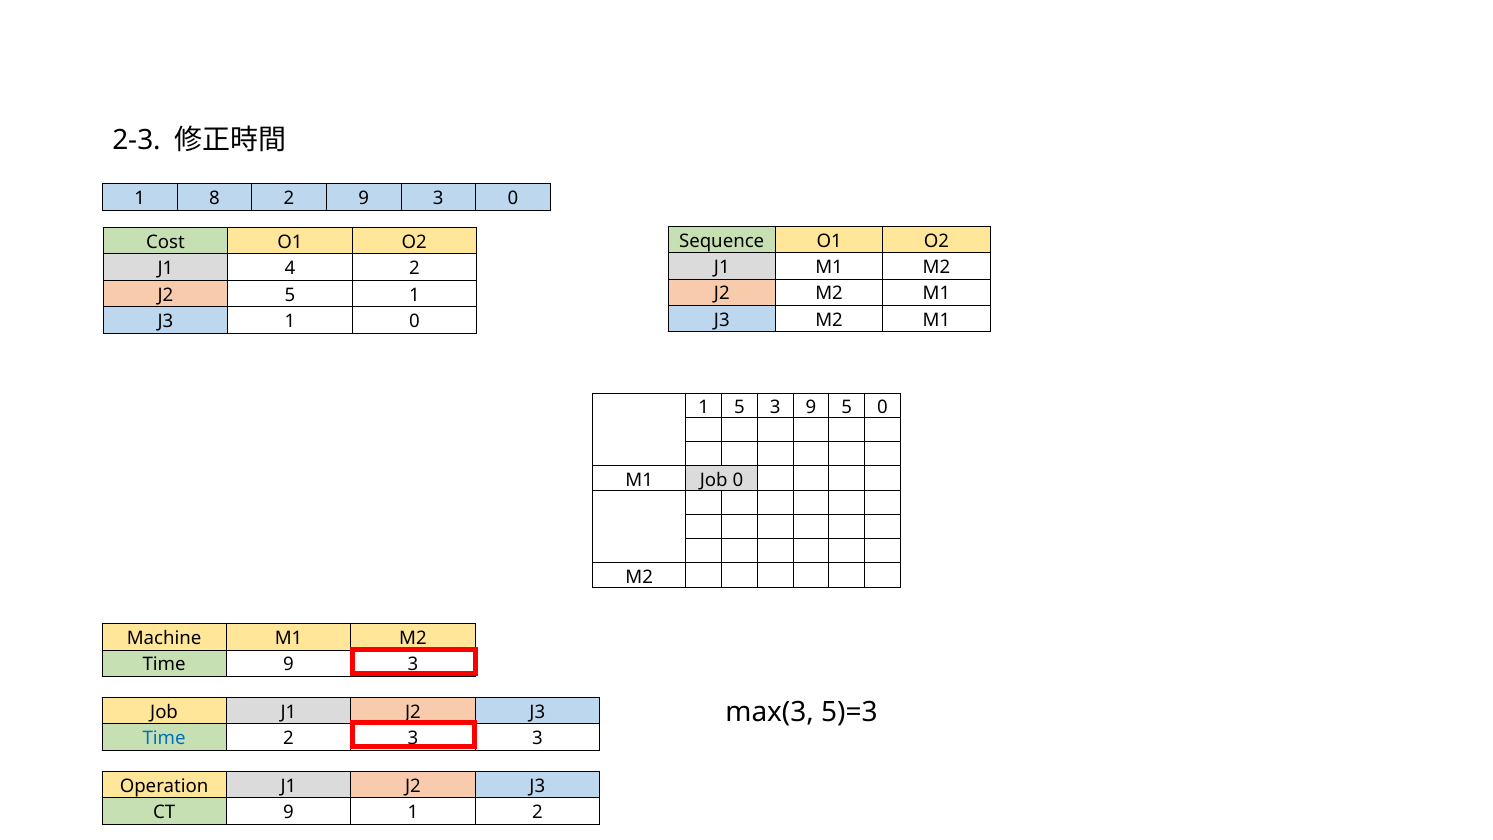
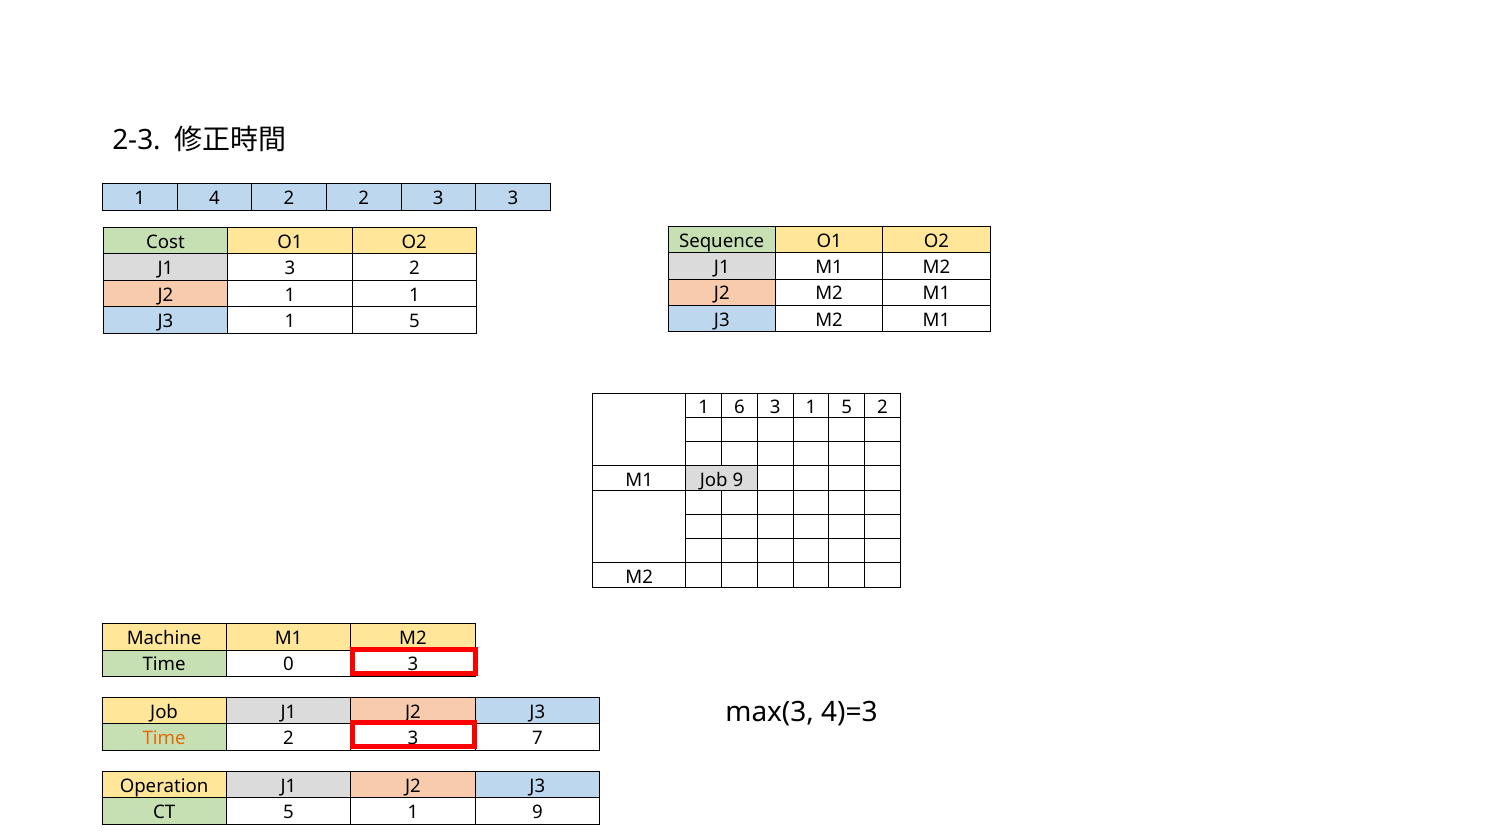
8: 8 -> 4
2 9: 9 -> 2
3 0: 0 -> 3
4 at (290, 268): 4 -> 3
5 at (290, 295): 5 -> 1
J3 1 0: 0 -> 5
1 5: 5 -> 6
3 9: 9 -> 1
5 0: 0 -> 2
Job 0: 0 -> 9
Time 9: 9 -> 0
5)=3: 5)=3 -> 4)=3
Time at (164, 738) colour: blue -> orange
3 at (537, 738): 3 -> 7
CT 9: 9 -> 5
1 2: 2 -> 9
